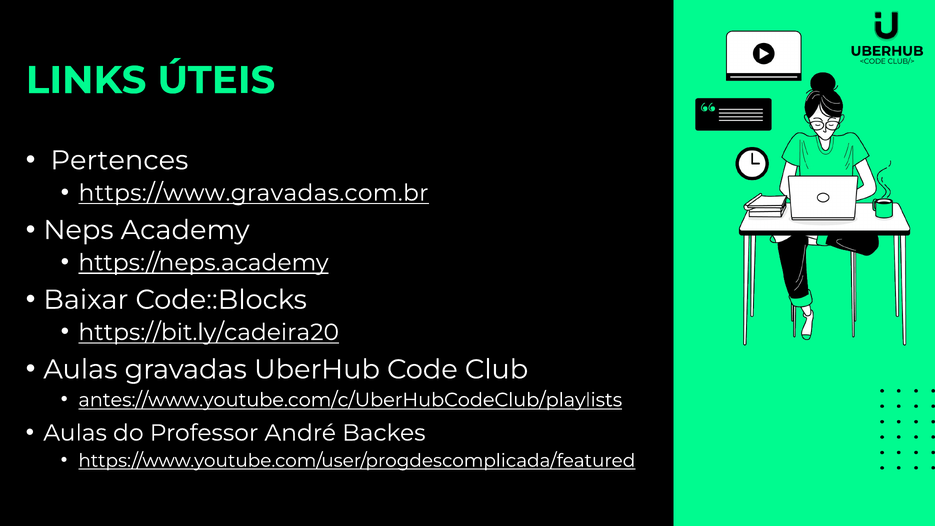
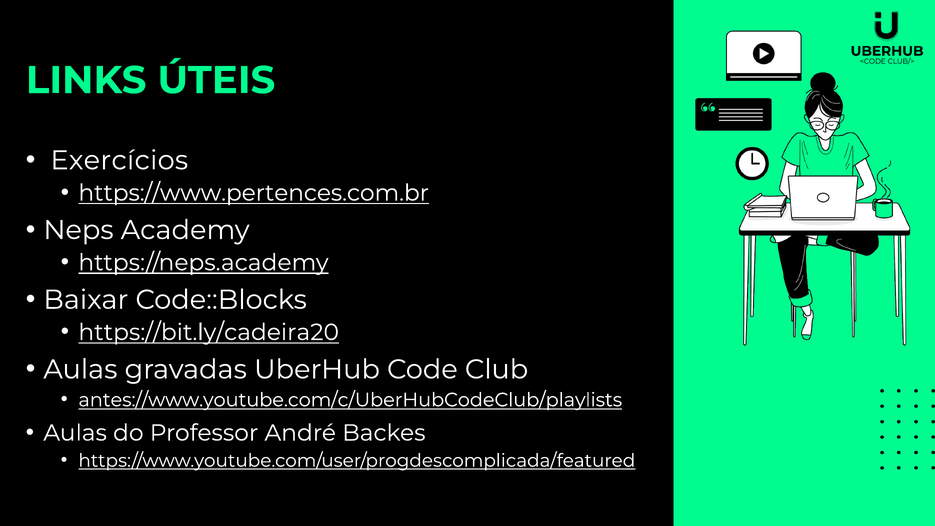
Pertences: Pertences -> Exercícios
https://www.gravadas.com.br: https://www.gravadas.com.br -> https://www.pertences.com.br
